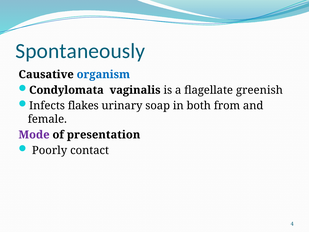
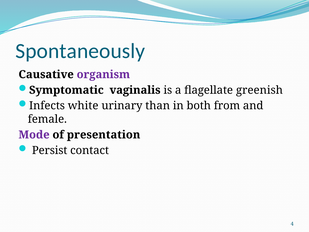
organism colour: blue -> purple
Condylomata: Condylomata -> Symptomatic
flakes: flakes -> white
soap: soap -> than
Poorly: Poorly -> Persist
